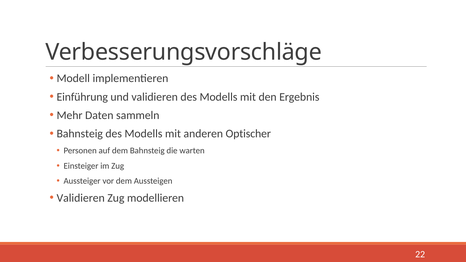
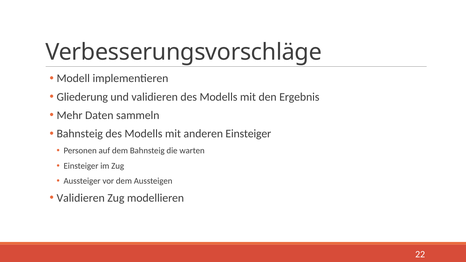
Einführung: Einführung -> Gliederung
anderen Optischer: Optischer -> Einsteiger
